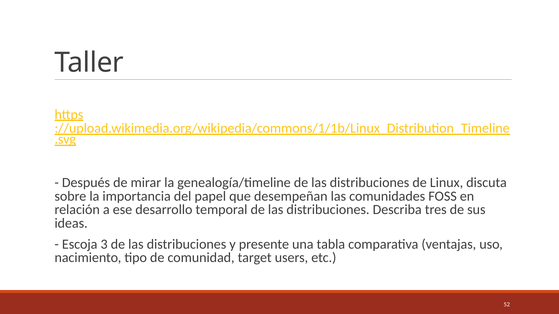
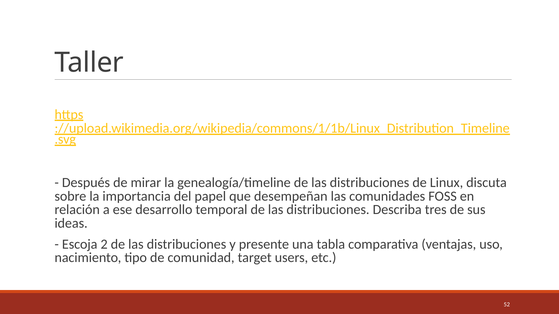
3: 3 -> 2
